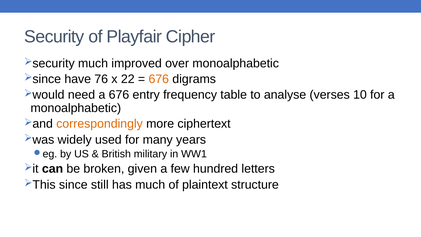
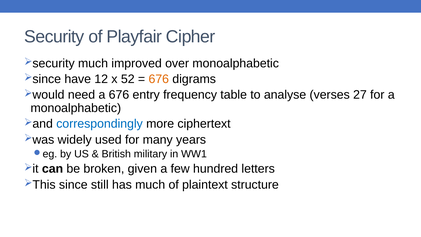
76: 76 -> 12
22: 22 -> 52
10: 10 -> 27
correspondingly colour: orange -> blue
